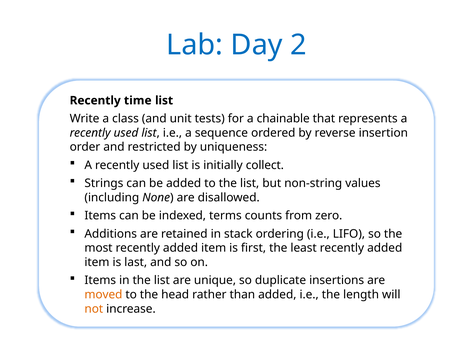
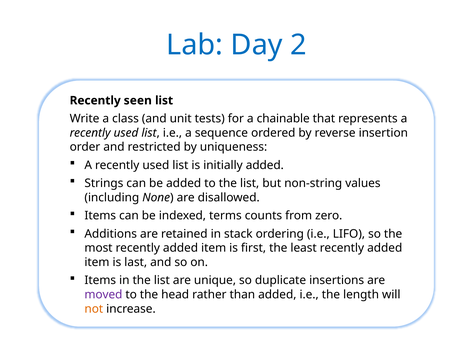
time: time -> seen
initially collect: collect -> added
moved colour: orange -> purple
